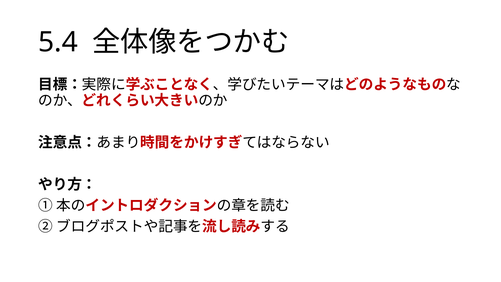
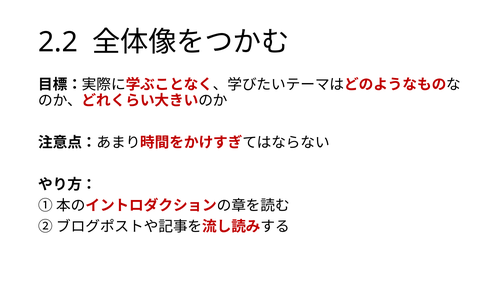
5.4: 5.4 -> 2.2
